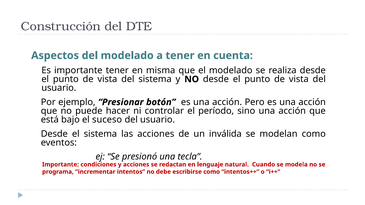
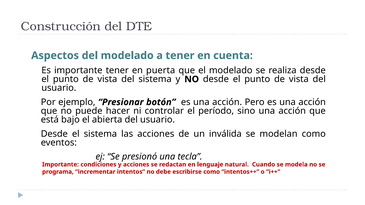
misma: misma -> puerta
suceso: suceso -> abierta
